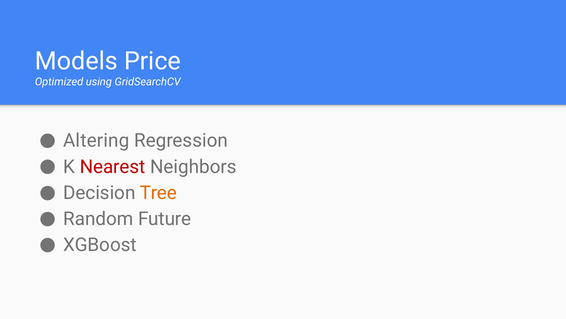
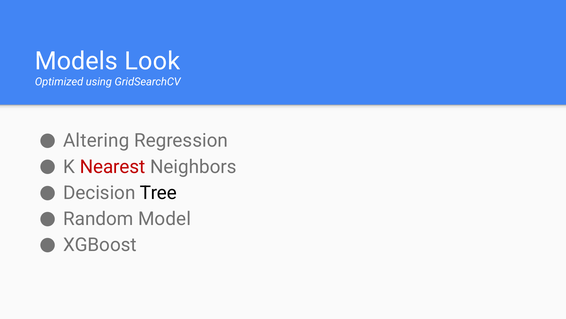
Price: Price -> Look
Tree colour: orange -> black
Future: Future -> Model
